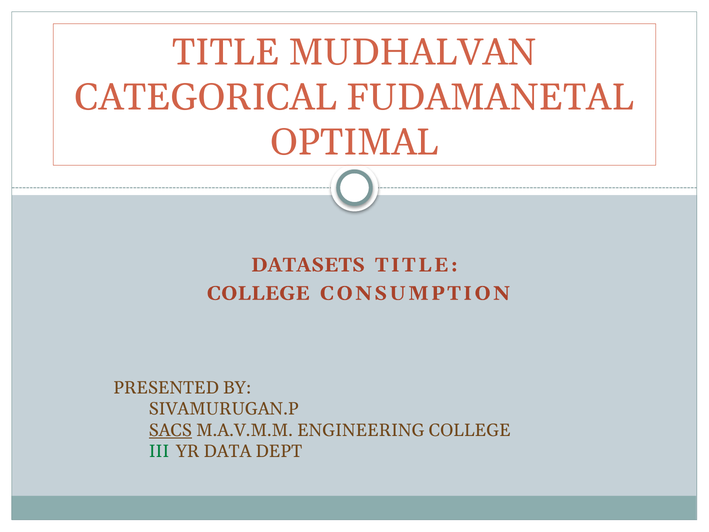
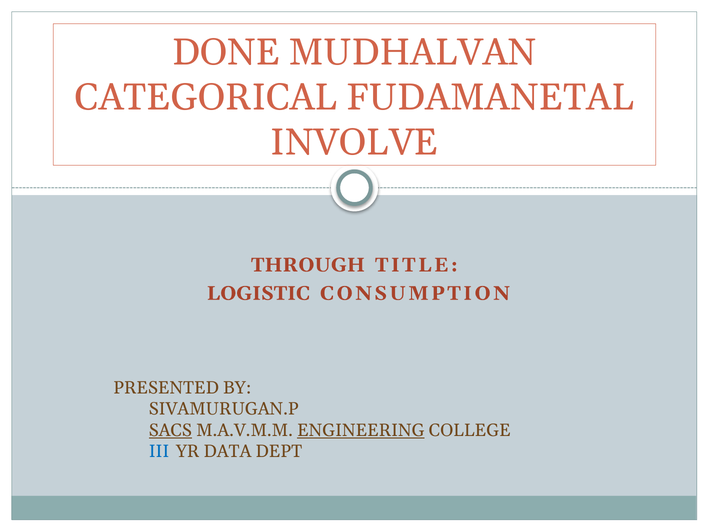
TITLE at (226, 52): TITLE -> DONE
OPTIMAL: OPTIMAL -> INVOLVE
DATASETS: DATASETS -> THROUGH
COLLEGE at (258, 293): COLLEGE -> LOGISTIC
ENGINEERING underline: none -> present
III colour: green -> blue
